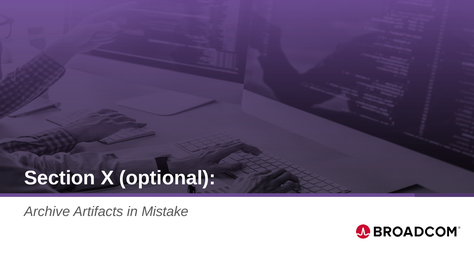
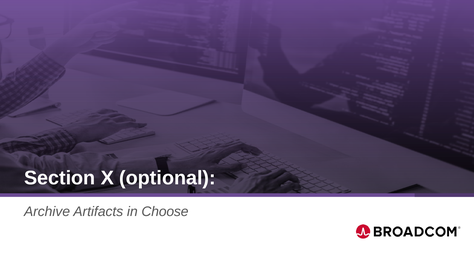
Mistake: Mistake -> Choose
